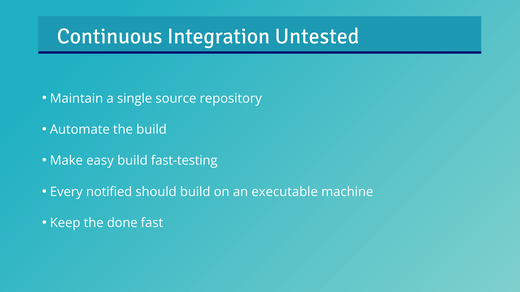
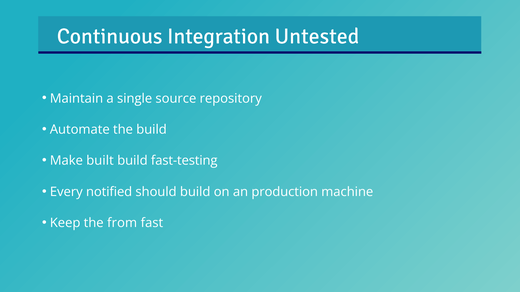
easy: easy -> built
executable: executable -> production
done: done -> from
